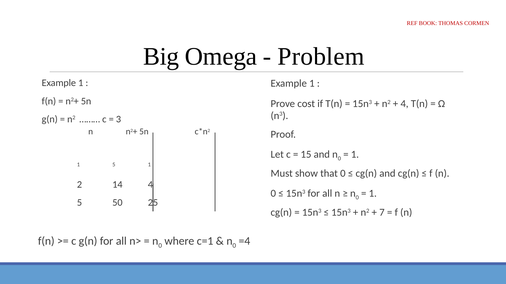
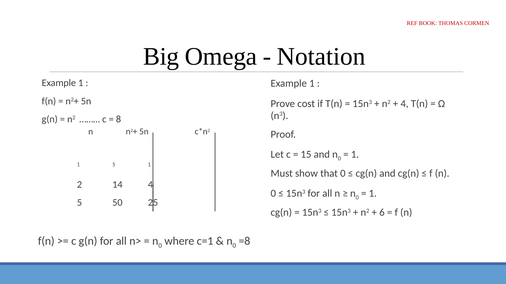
Problem: Problem -> Notation
3: 3 -> 8
7: 7 -> 6
=4: =4 -> =8
